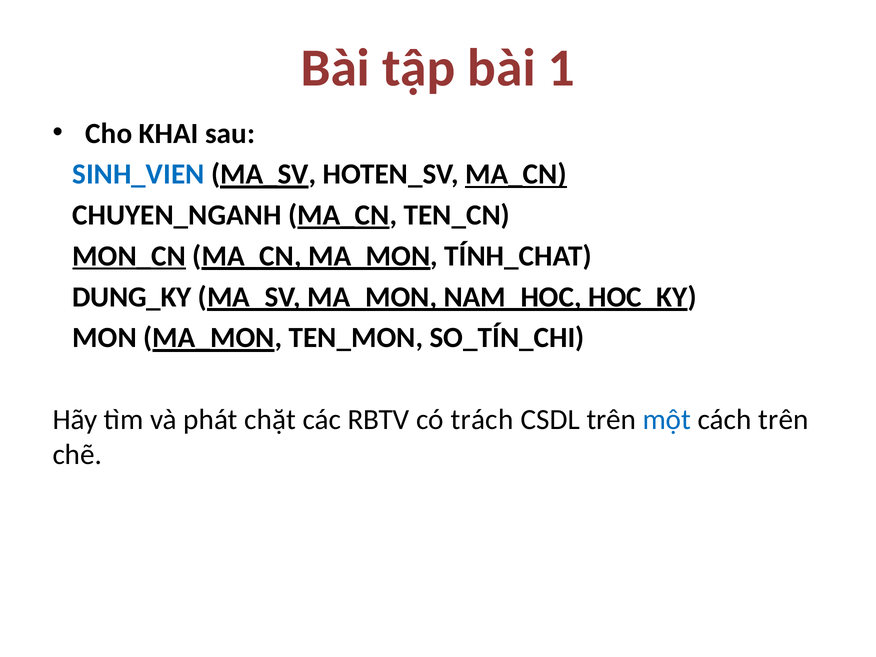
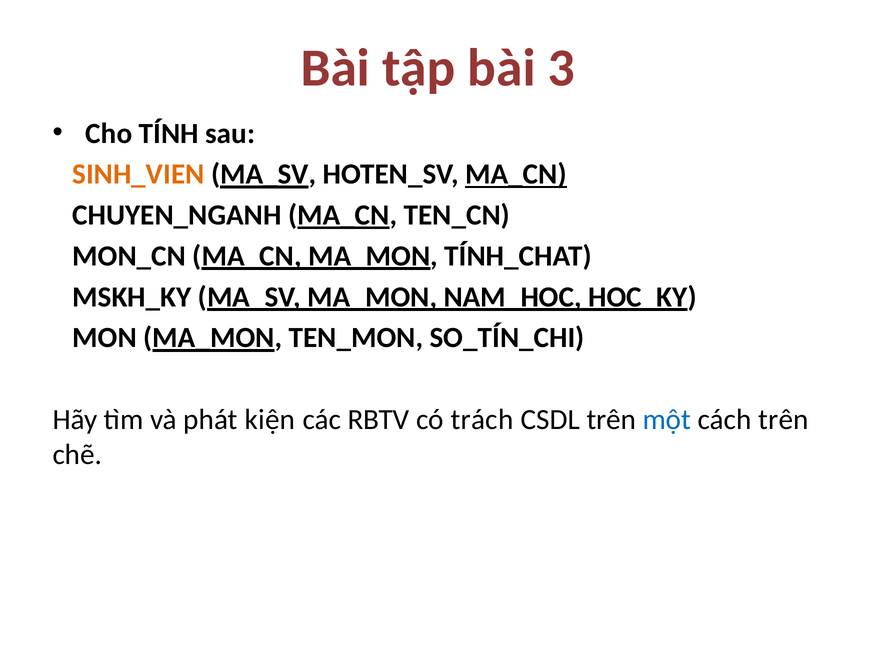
1: 1 -> 3
KHAI: KHAI -> TÍNH
SINH_VIEN colour: blue -> orange
MON_CN underline: present -> none
DUNG_KY: DUNG_KY -> MSKH_KY
chặt: chặt -> kiện
